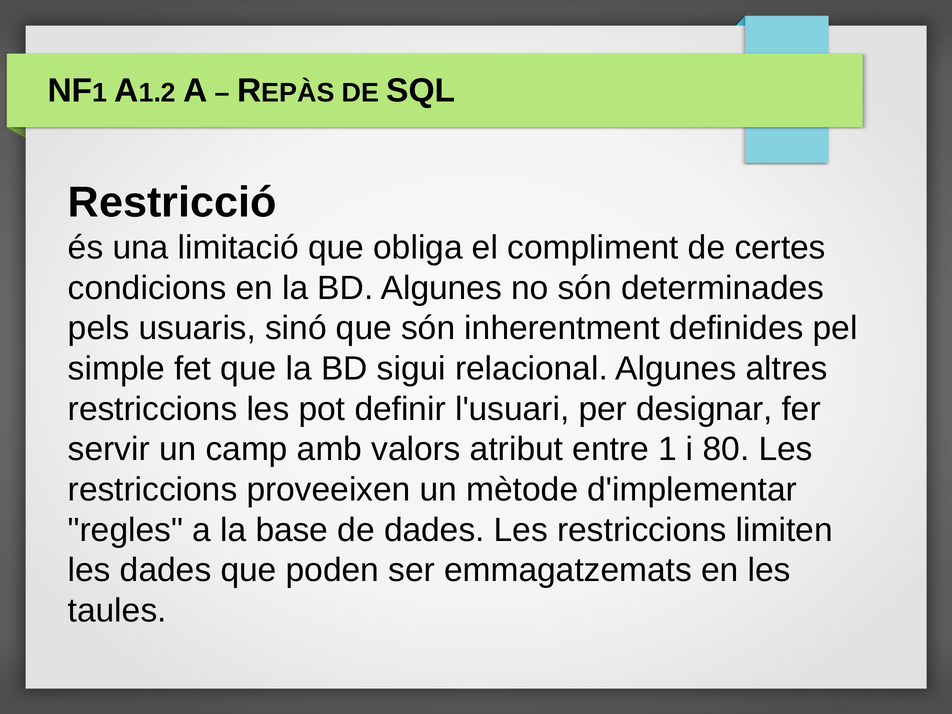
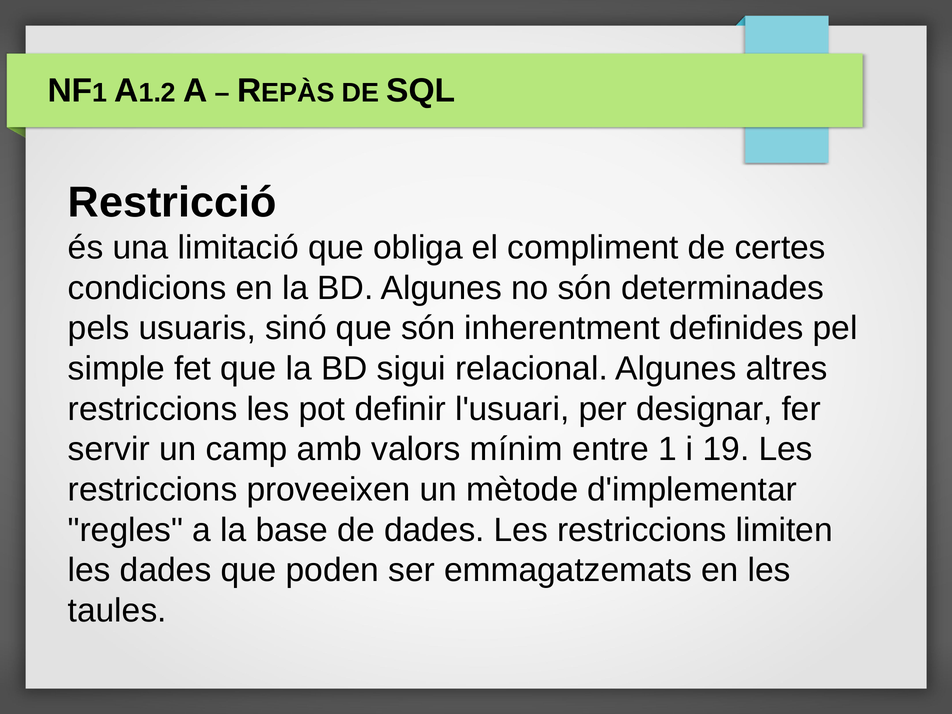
atribut: atribut -> mínim
80: 80 -> 19
